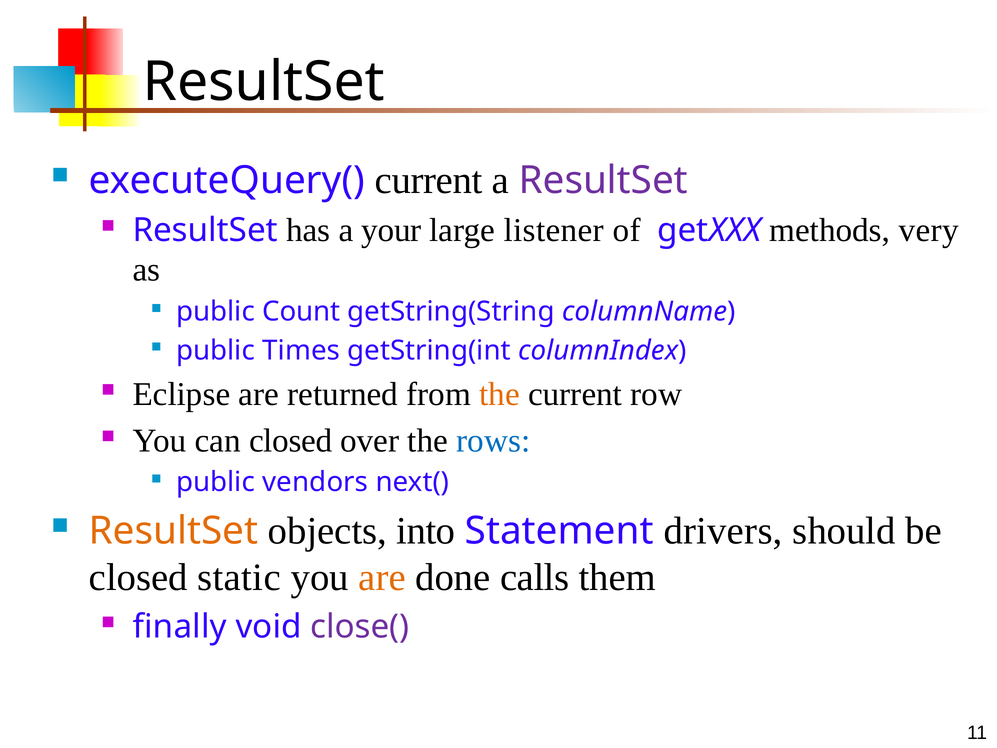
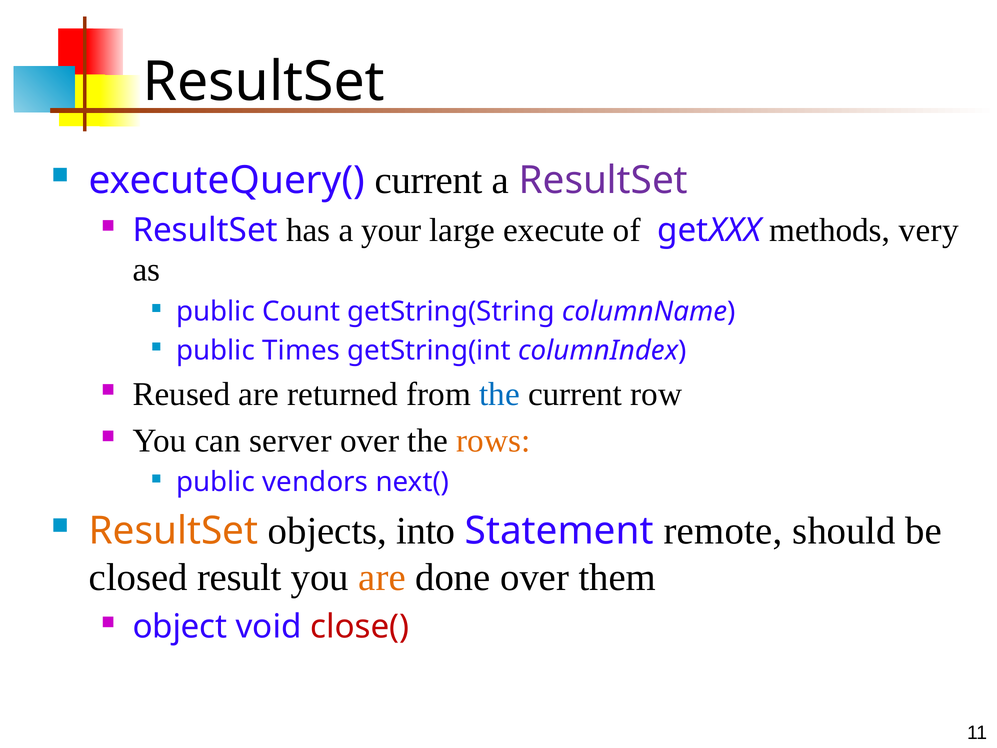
listener: listener -> execute
Eclipse: Eclipse -> Reused
the at (499, 394) colour: orange -> blue
can closed: closed -> server
rows colour: blue -> orange
drivers: drivers -> remote
static: static -> result
done calls: calls -> over
finally: finally -> object
close( colour: purple -> red
